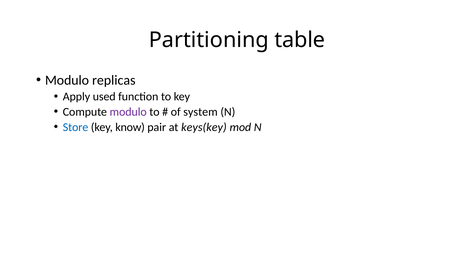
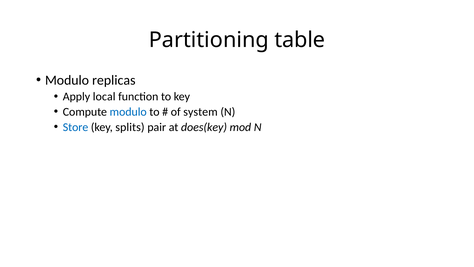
used: used -> local
modulo at (128, 112) colour: purple -> blue
know: know -> splits
keys(key: keys(key -> does(key
